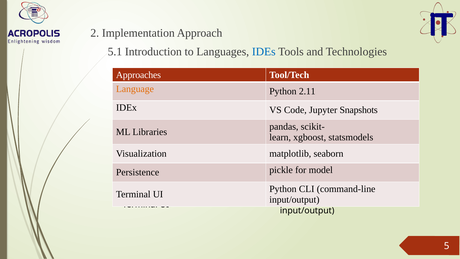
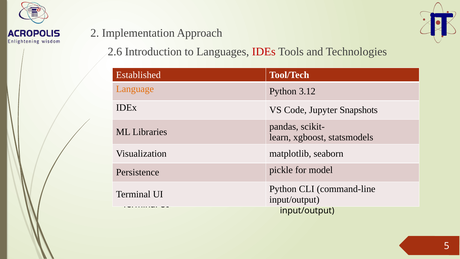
5.1: 5.1 -> 2.6
IDEs colour: blue -> red
Approaches: Approaches -> Established
2.11: 2.11 -> 3.12
